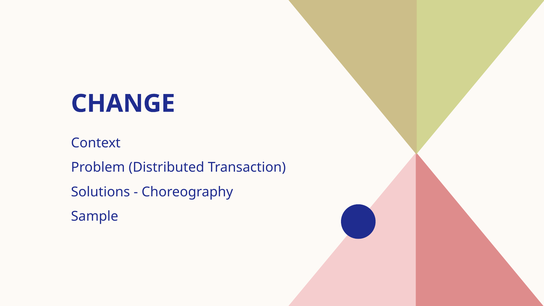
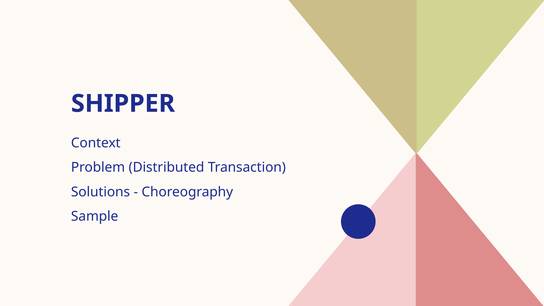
CHANGE: CHANGE -> SHIPPER
